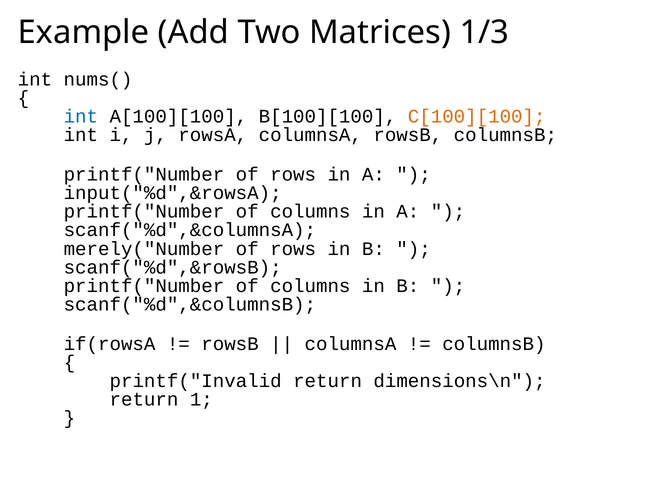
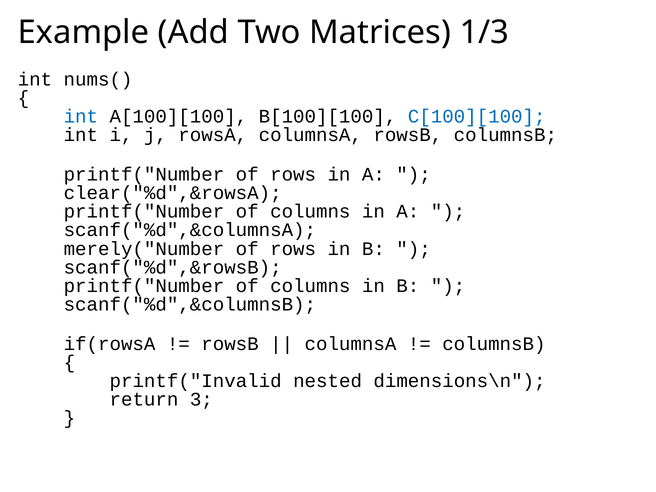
C[100][100 colour: orange -> blue
input("%d",&rowsA: input("%d",&rowsA -> clear("%d",&rowsA
printf("Invalid return: return -> nested
1: 1 -> 3
